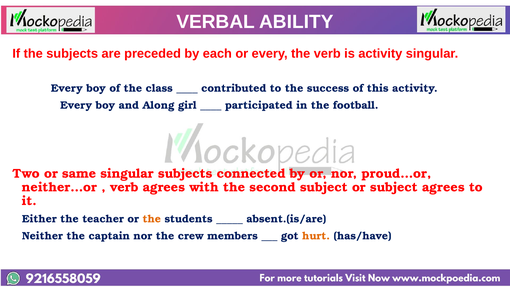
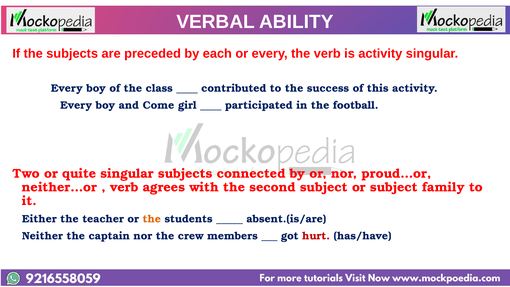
Along: Along -> Come
same: same -> quite
subject agrees: agrees -> family
hurt colour: orange -> red
